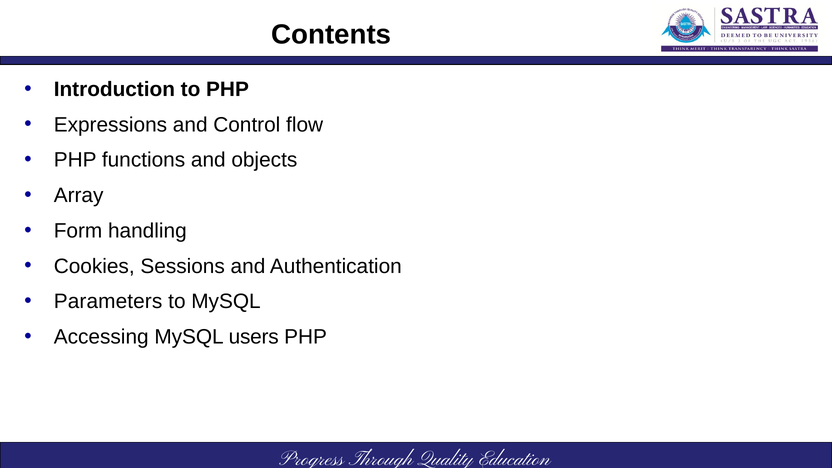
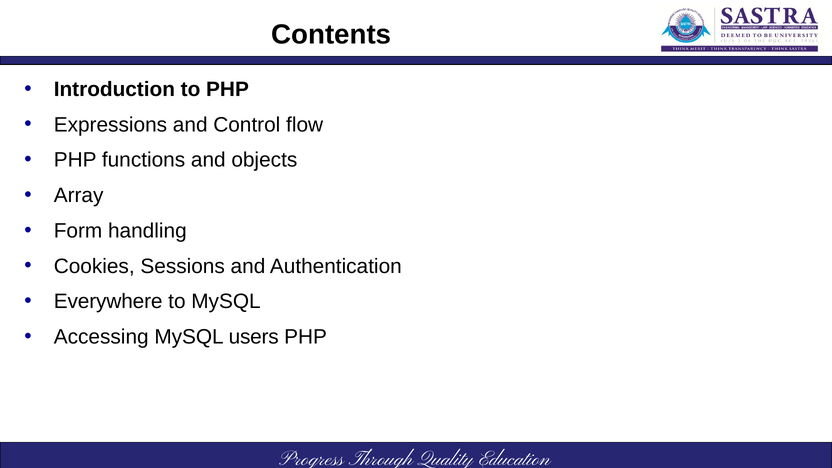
Parameters: Parameters -> Everywhere
